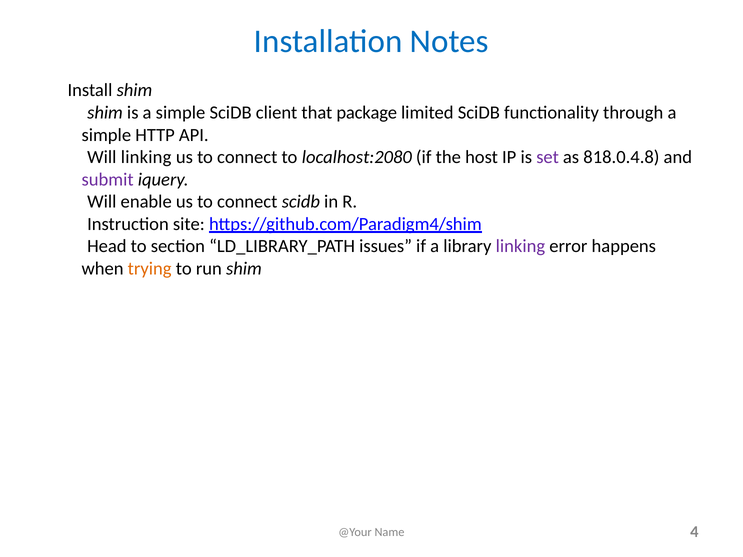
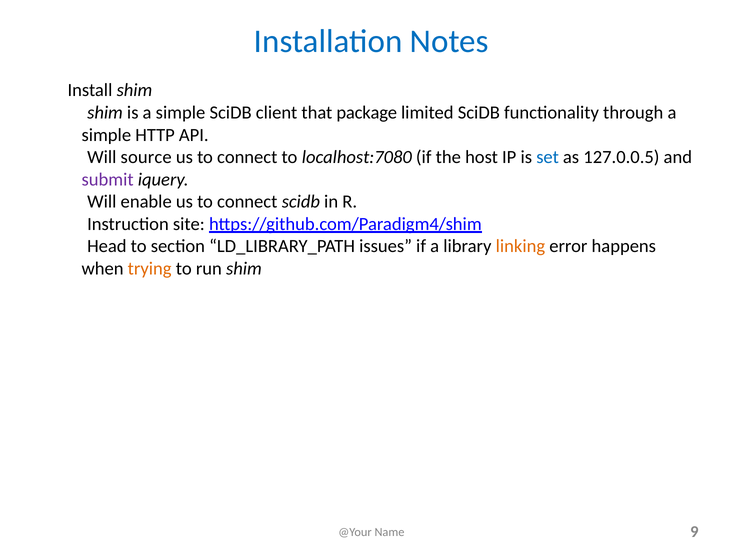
linking at (146, 157): linking -> source
localhost:2080: localhost:2080 -> localhost:7080
set colour: purple -> blue
818.0.4.8: 818.0.4.8 -> 127.0.0.5
linking at (520, 246) colour: purple -> orange
4: 4 -> 9
